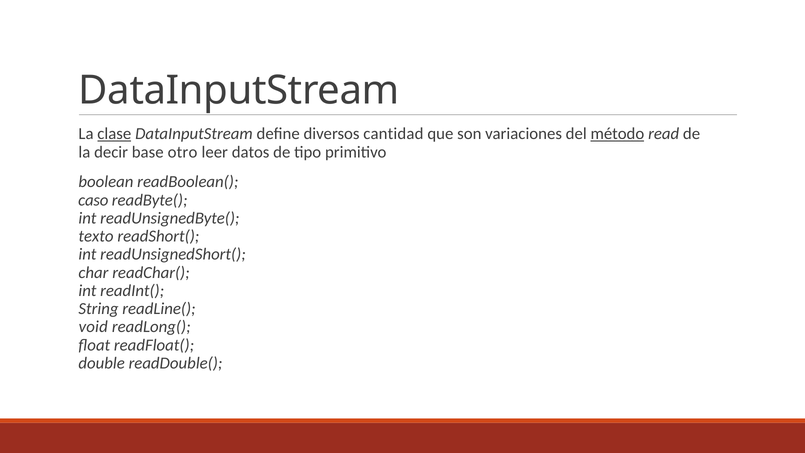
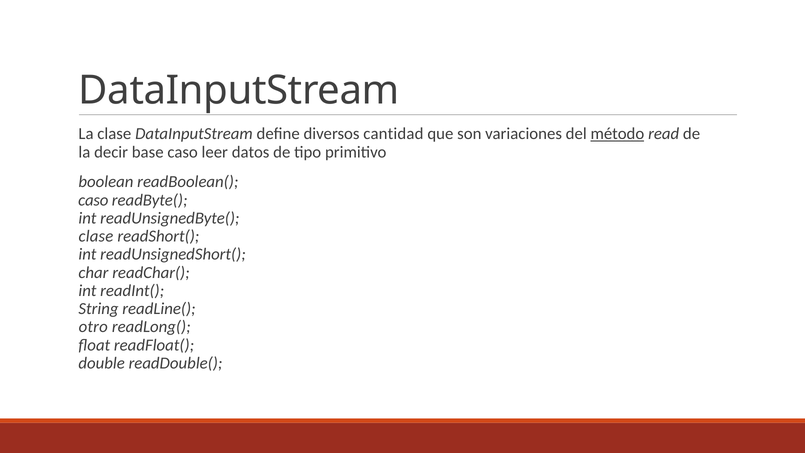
clase at (114, 134) underline: present -> none
base otro: otro -> caso
texto at (96, 236): texto -> clase
void: void -> otro
